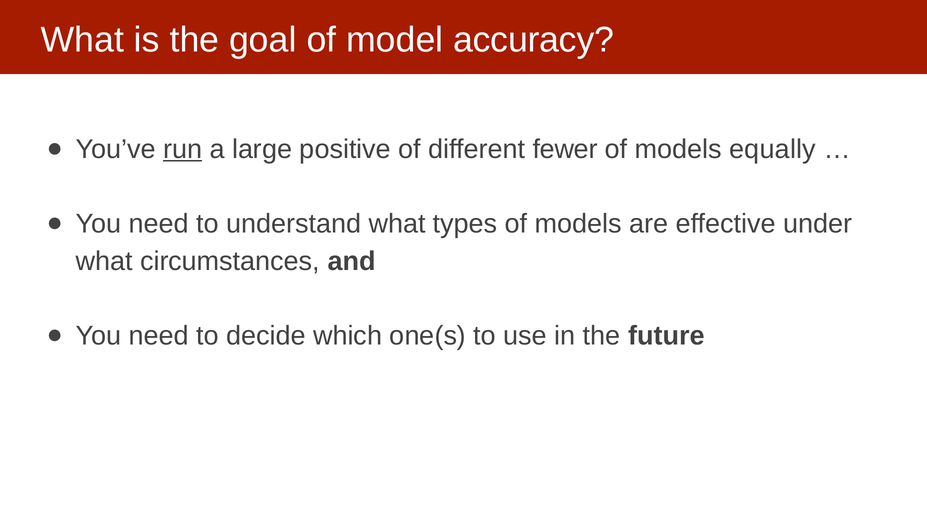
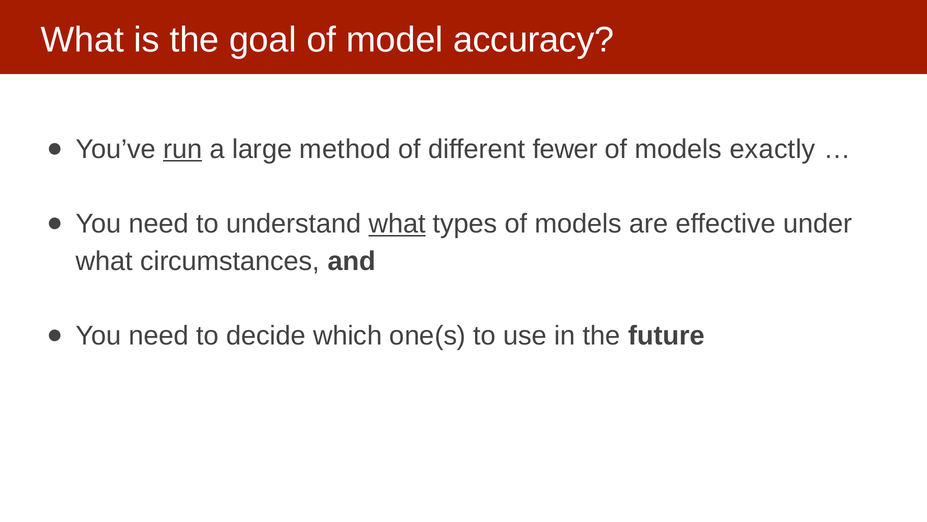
positive: positive -> method
equally: equally -> exactly
what at (397, 224) underline: none -> present
